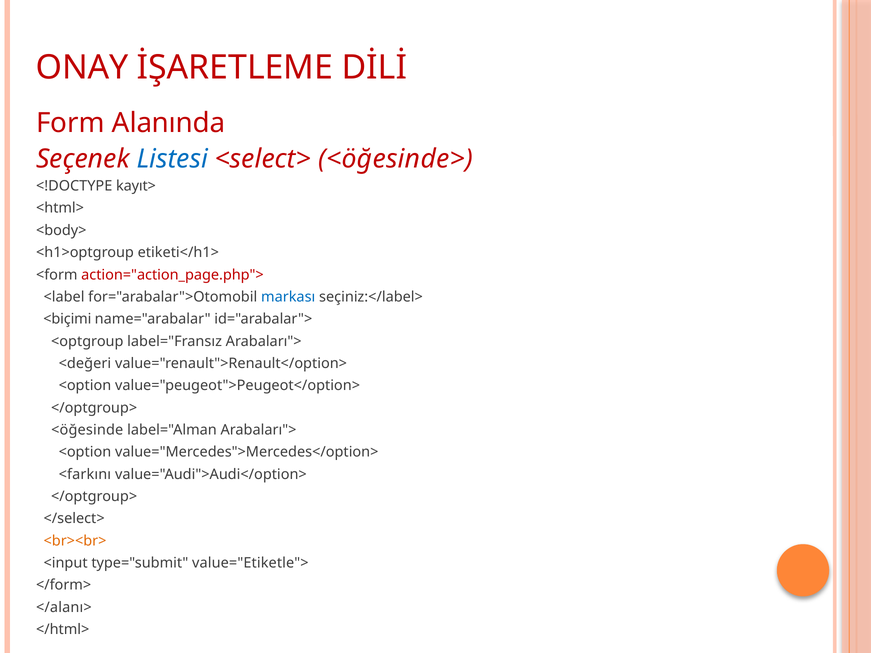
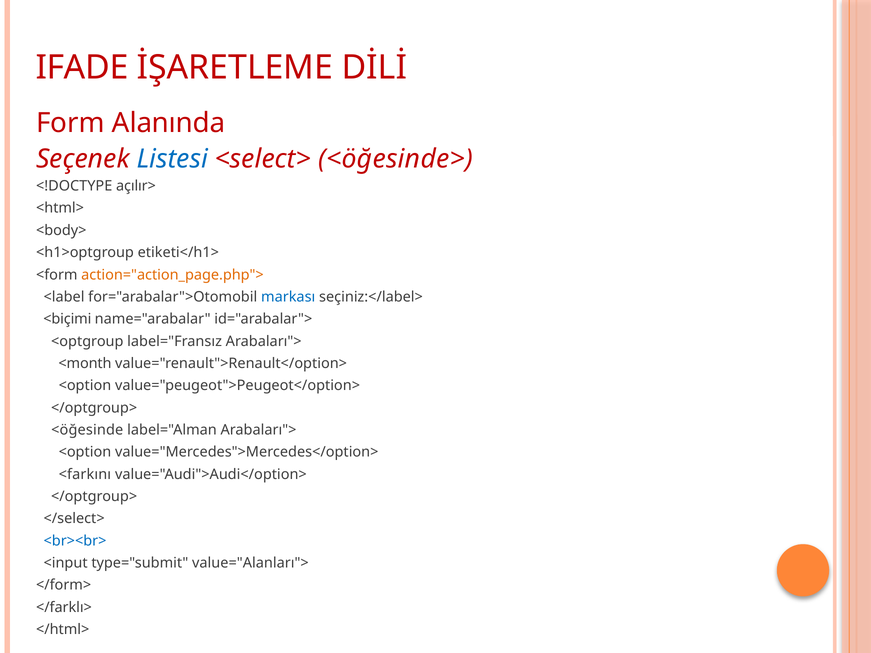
ONAY: ONAY -> IFADE
kayıt>: kayıt> -> açılır>
action="action_page.php"> colour: red -> orange
<değeri: <değeri -> <month
<br><br> colour: orange -> blue
value="Etiketle">: value="Etiketle"> -> value="Alanları">
</alanı>: </alanı> -> </farklı>
